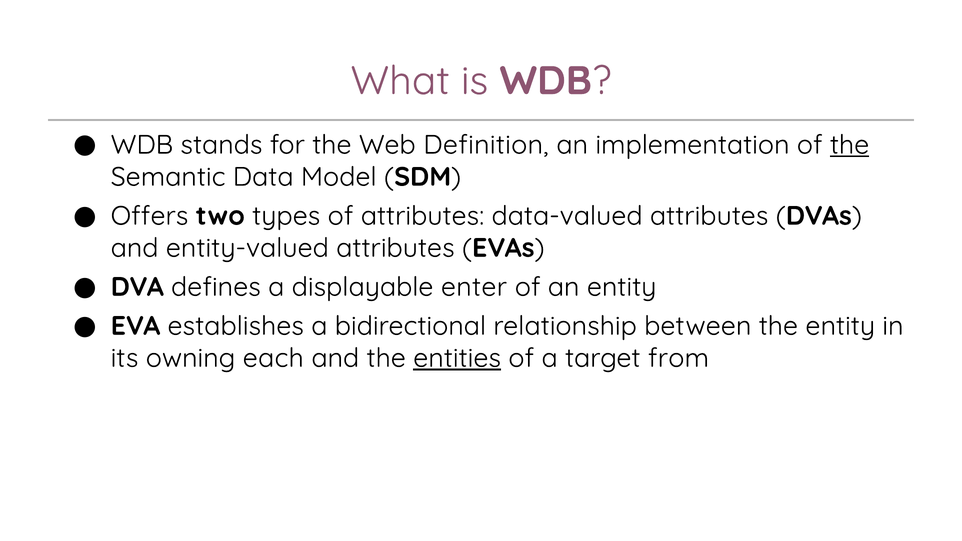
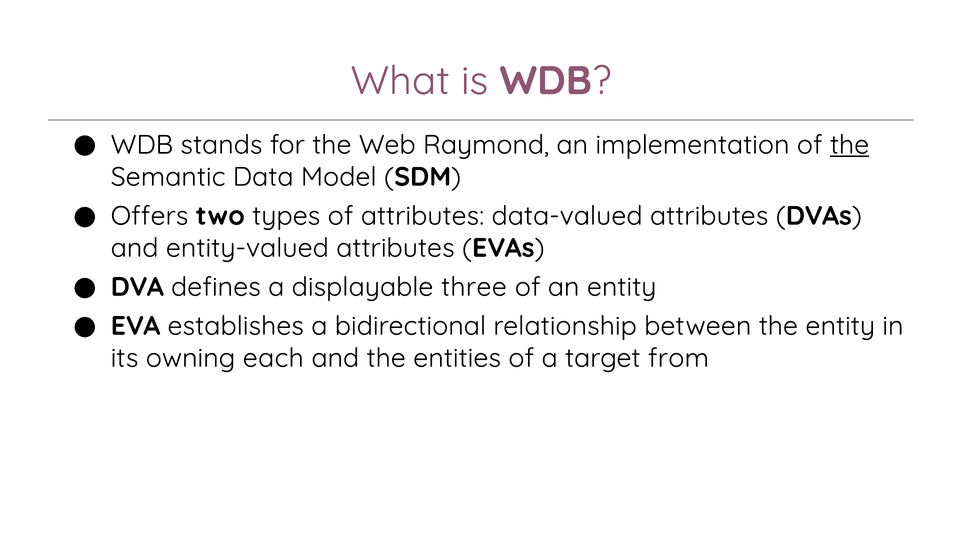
Definition: Definition -> Raymond
enter: enter -> three
entities underline: present -> none
